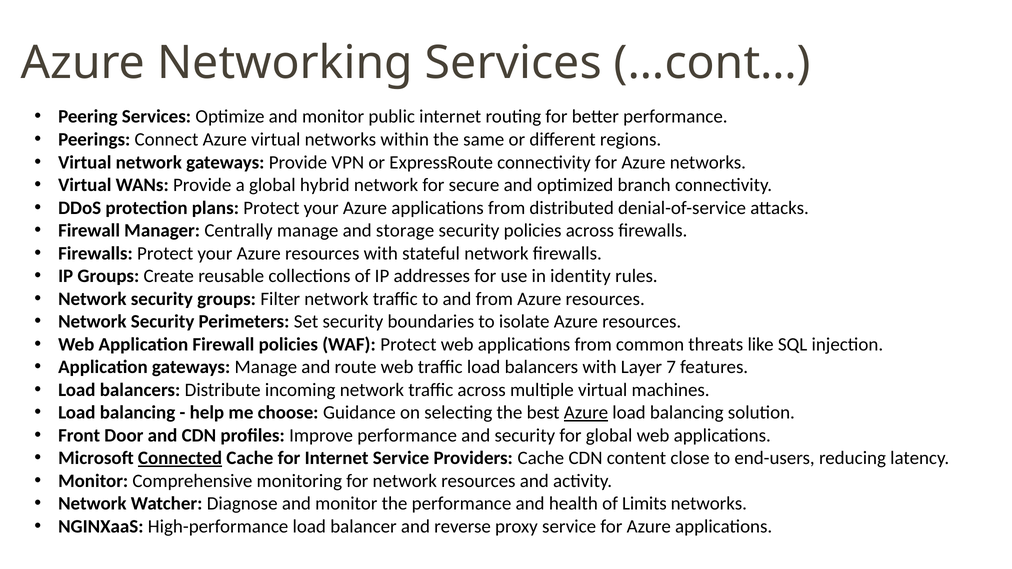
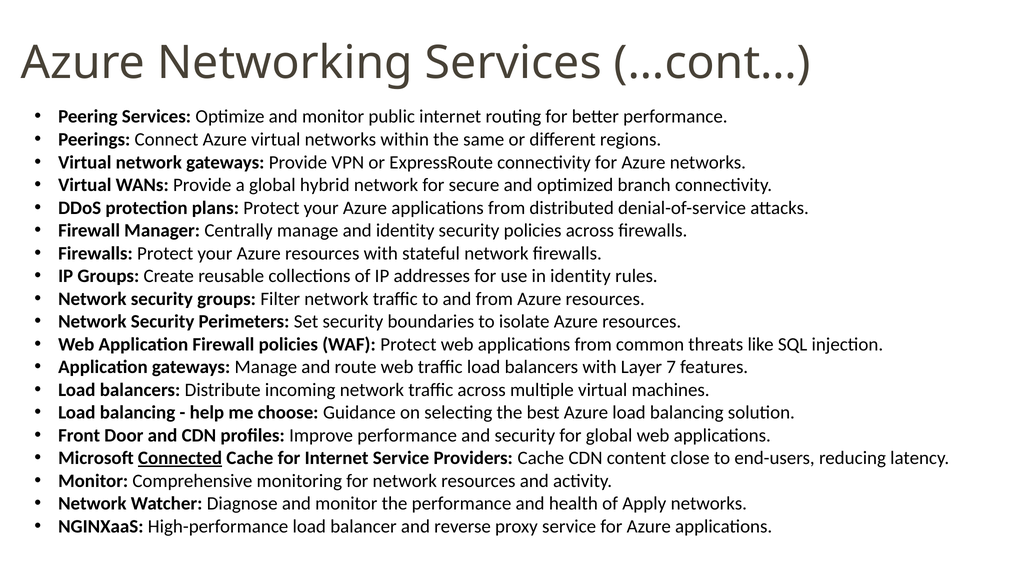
and storage: storage -> identity
Azure at (586, 413) underline: present -> none
Limits: Limits -> Apply
